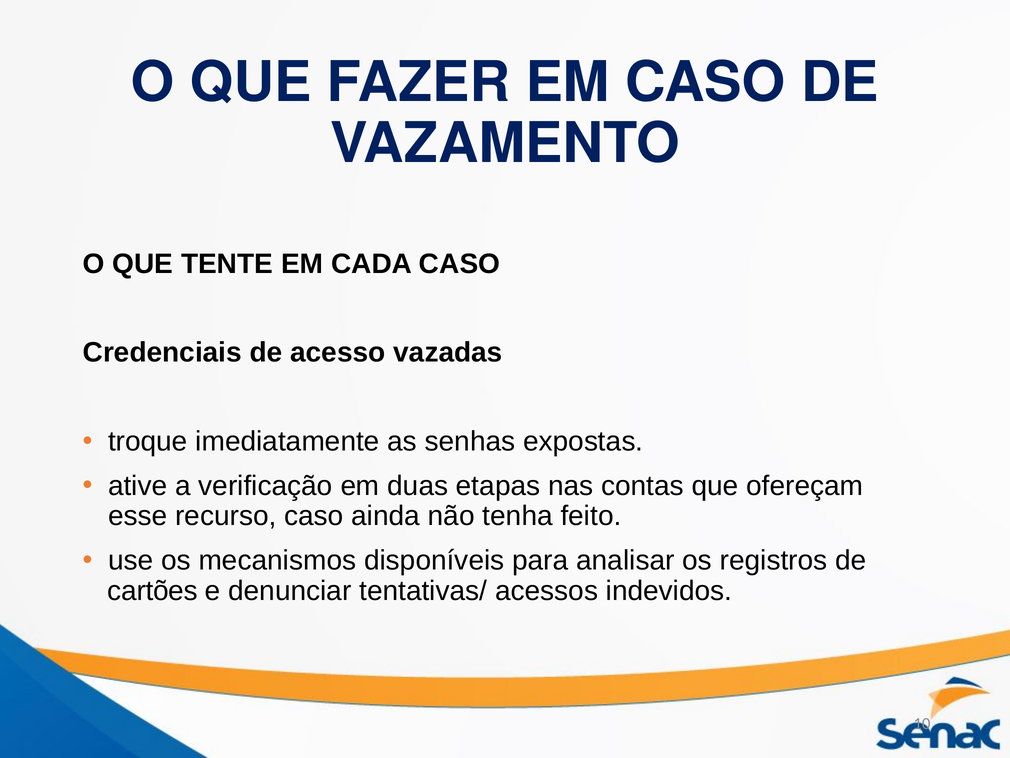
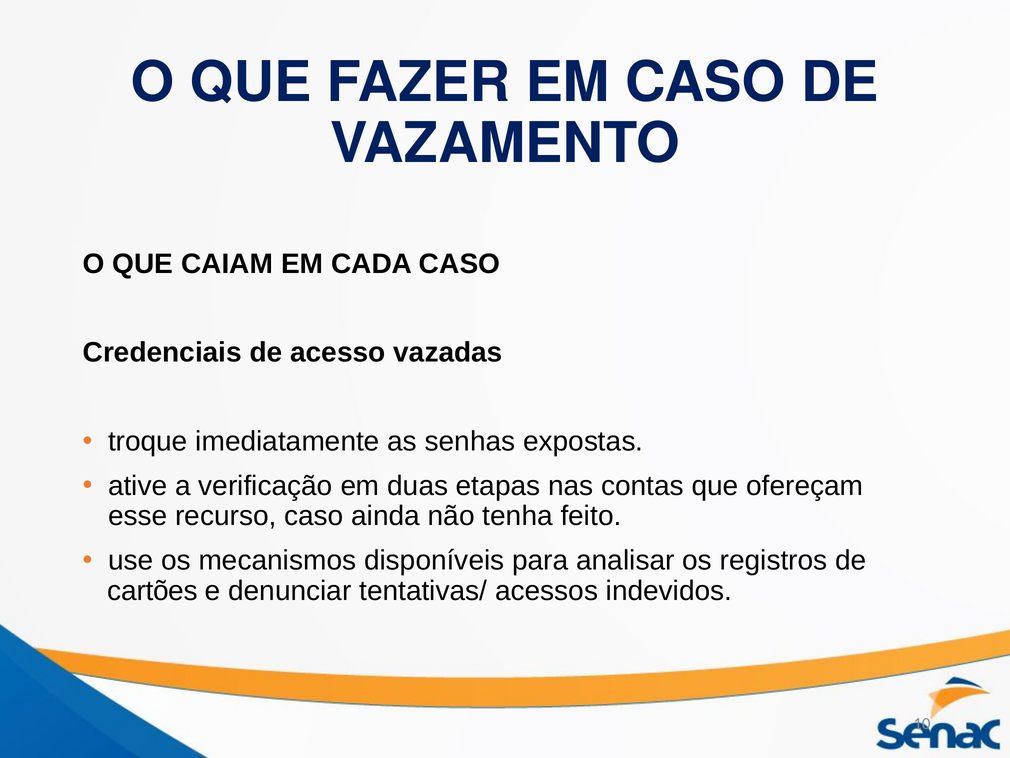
TENTE: TENTE -> CAIAM
